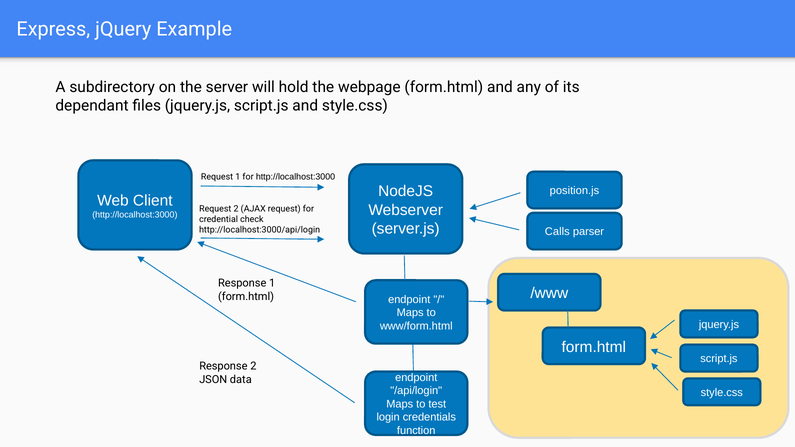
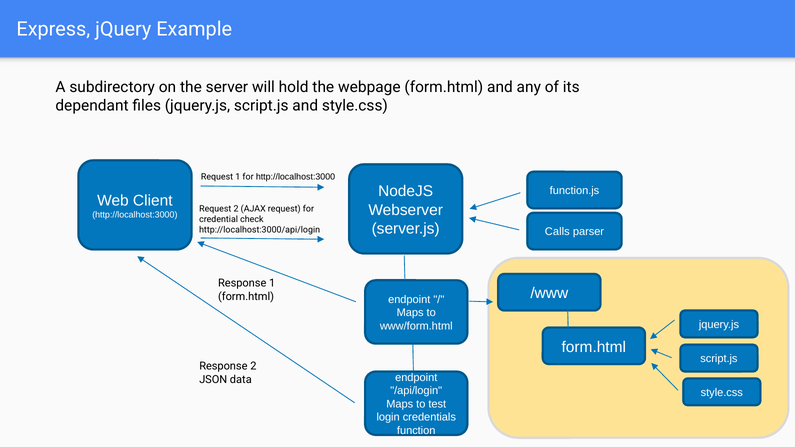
position.js: position.js -> function.js
